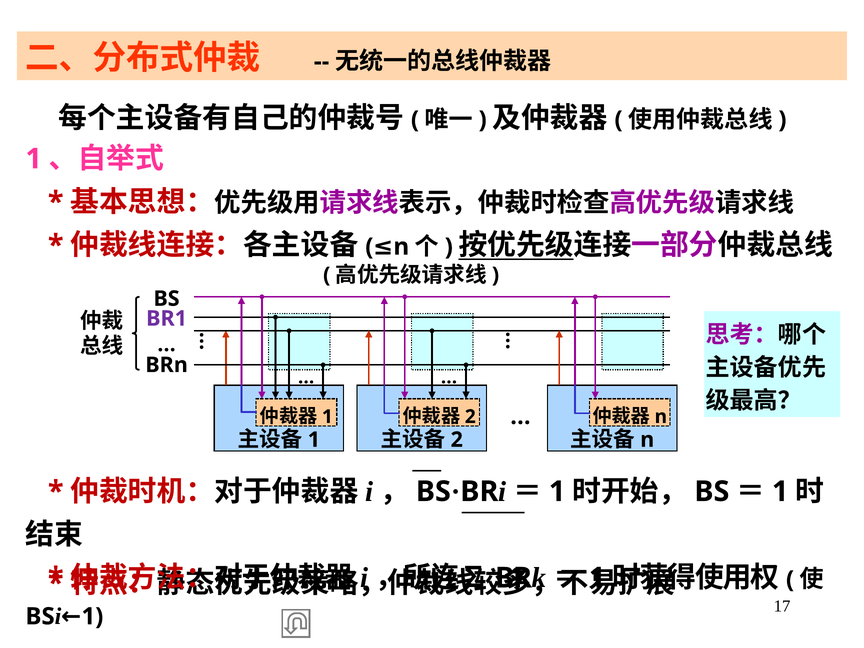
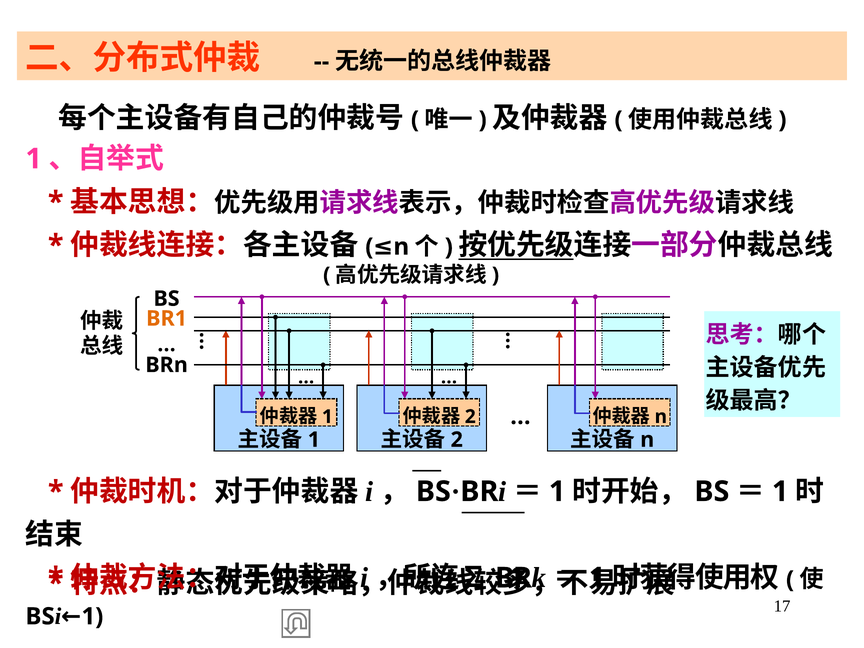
BR1 colour: purple -> orange
